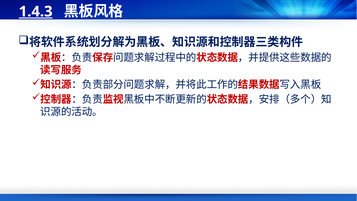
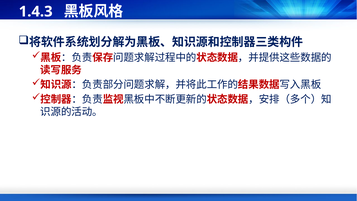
1.4.3 underline: present -> none
